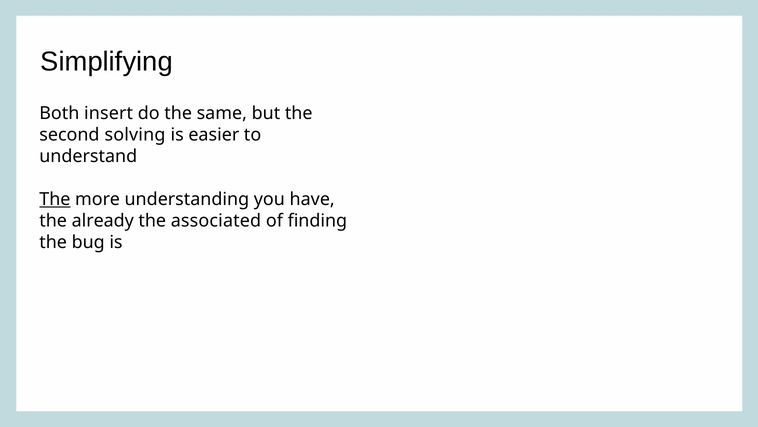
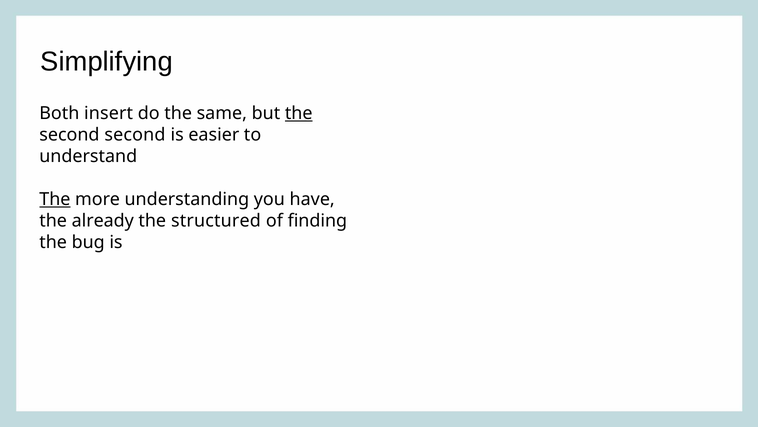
the at (299, 113) underline: none -> present
second solving: solving -> second
associated: associated -> structured
